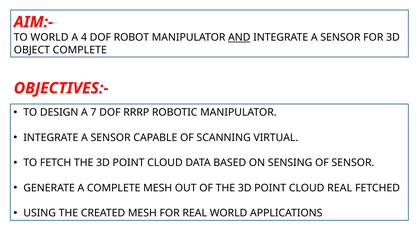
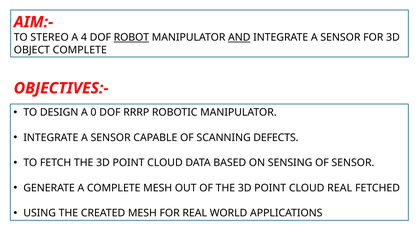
TO WORLD: WORLD -> STEREO
ROBOT underline: none -> present
7: 7 -> 0
VIRTUAL: VIRTUAL -> DEFECTS
